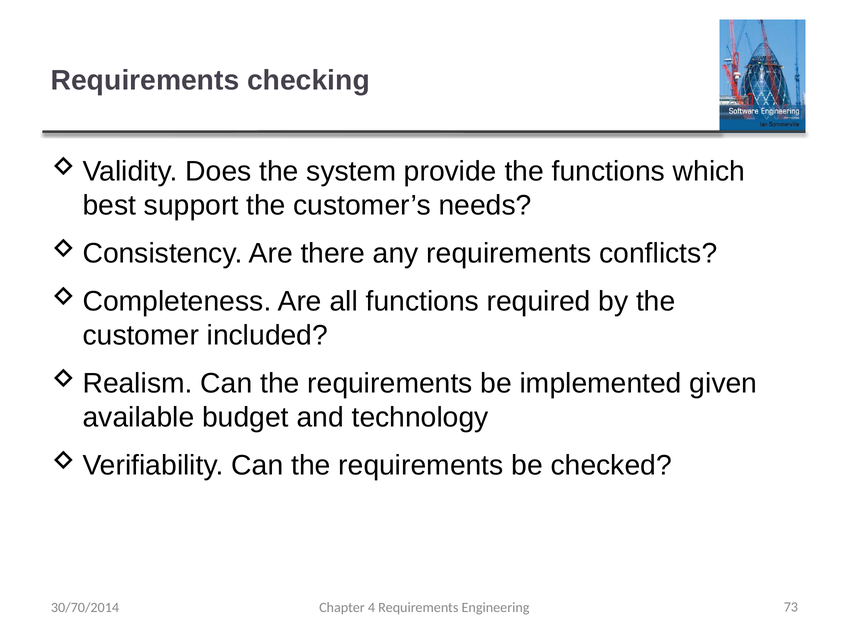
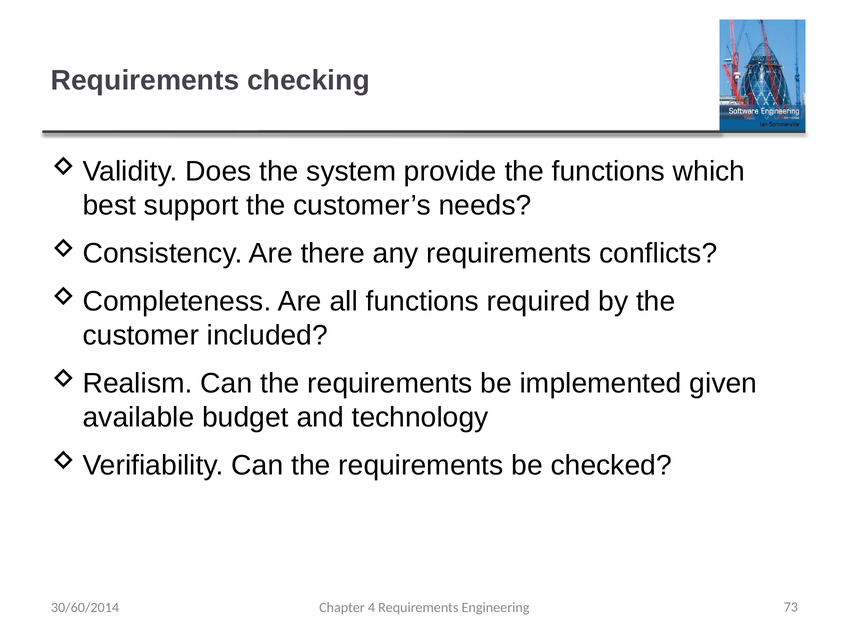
30/70/2014: 30/70/2014 -> 30/60/2014
